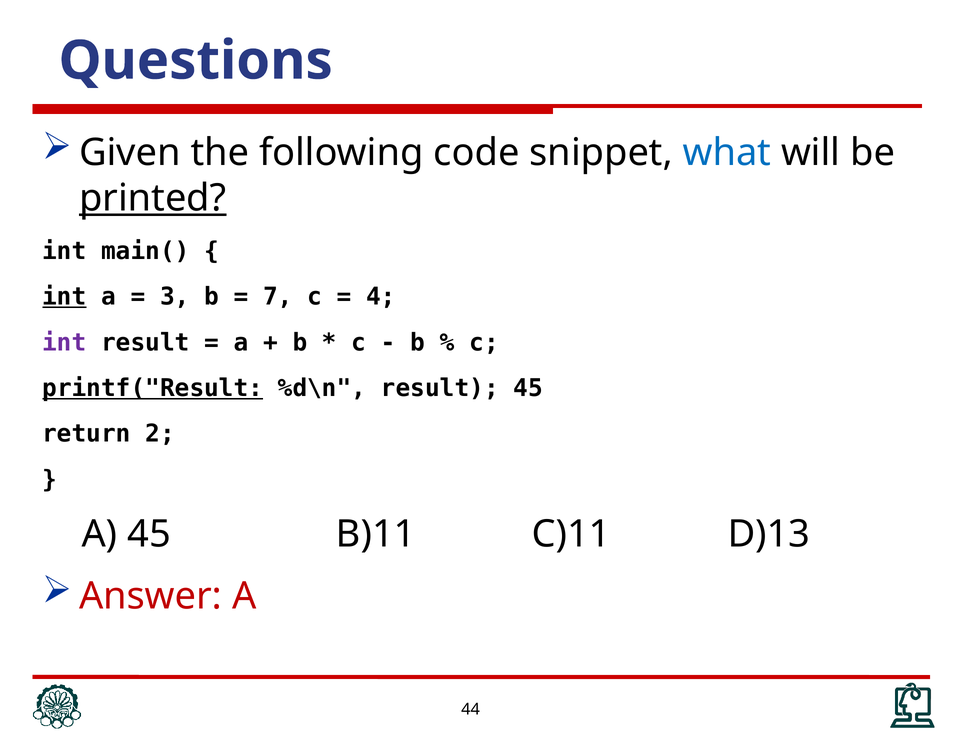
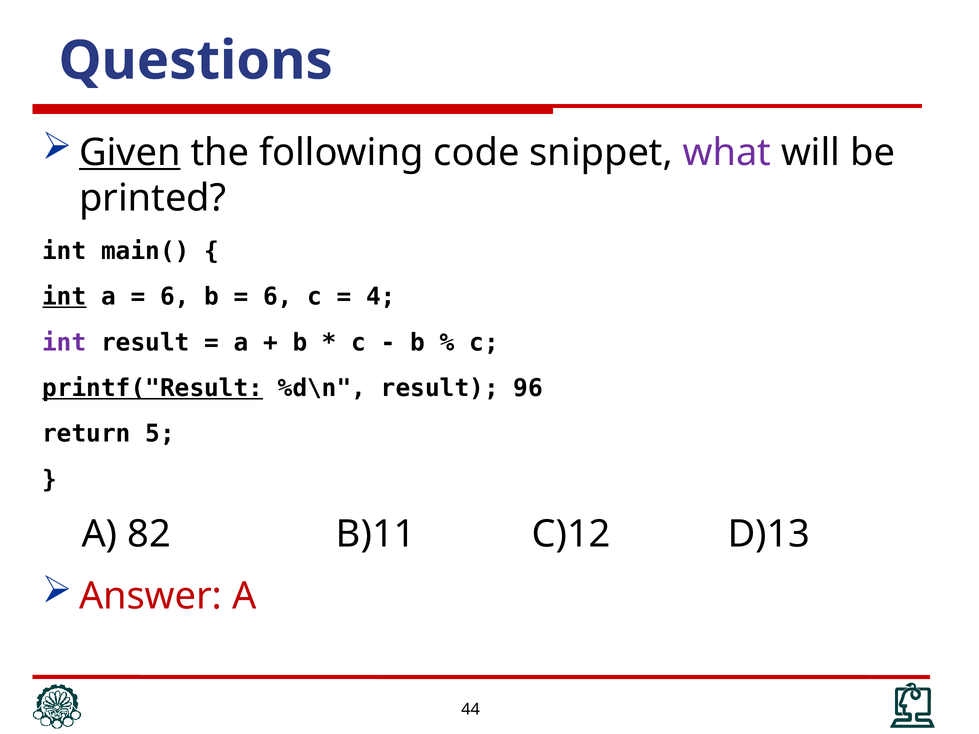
Given underline: none -> present
what colour: blue -> purple
printed underline: present -> none
3 at (175, 297): 3 -> 6
7 at (278, 297): 7 -> 6
result 45: 45 -> 96
2: 2 -> 5
A 45: 45 -> 82
C)11: C)11 -> C)12
